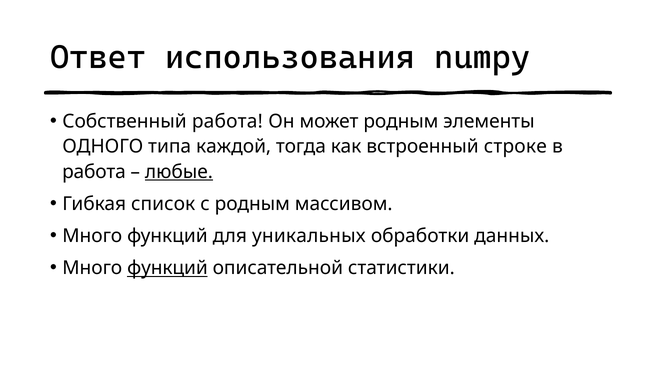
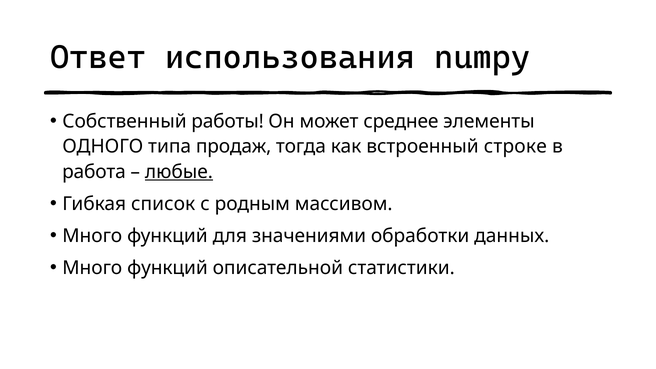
Собственный работа: работа -> работы
может родным: родным -> среднее
каждой: каждой -> продаж
уникальных: уникальных -> значениями
функций at (167, 268) underline: present -> none
